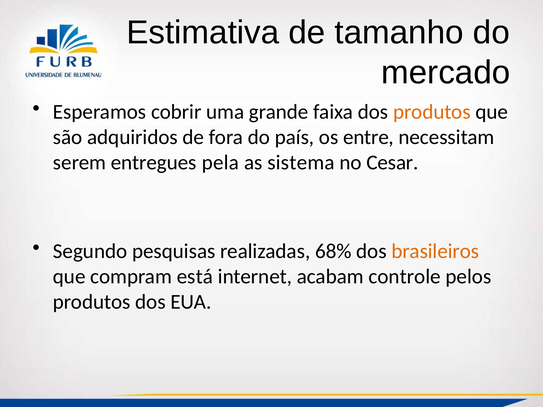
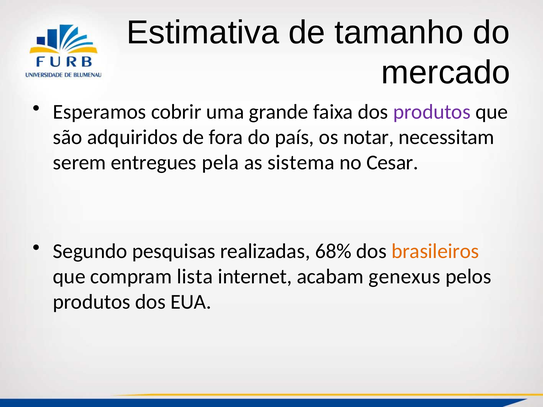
produtos at (432, 112) colour: orange -> purple
entre: entre -> notar
está: está -> lista
controle: controle -> genexus
